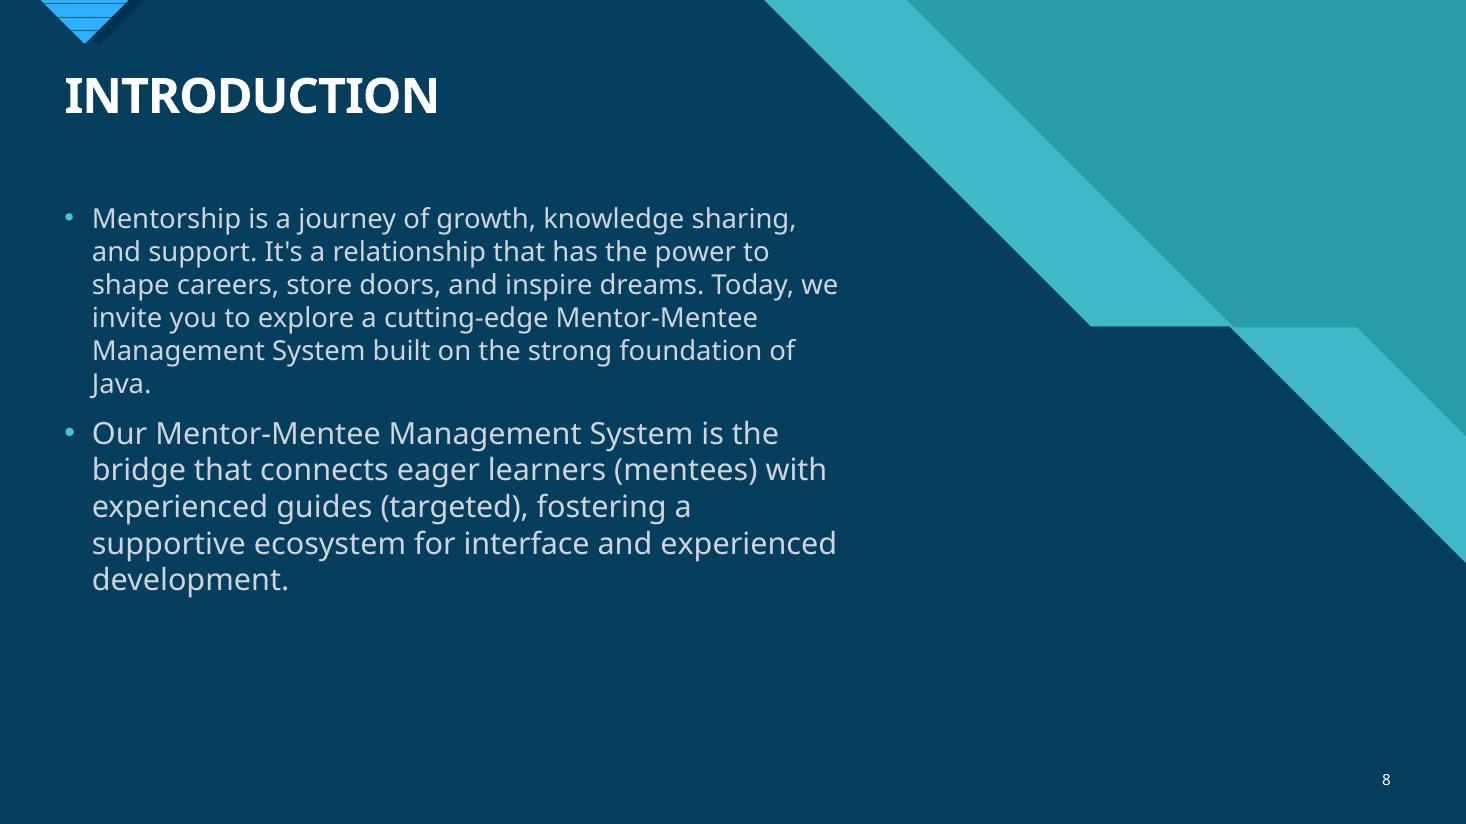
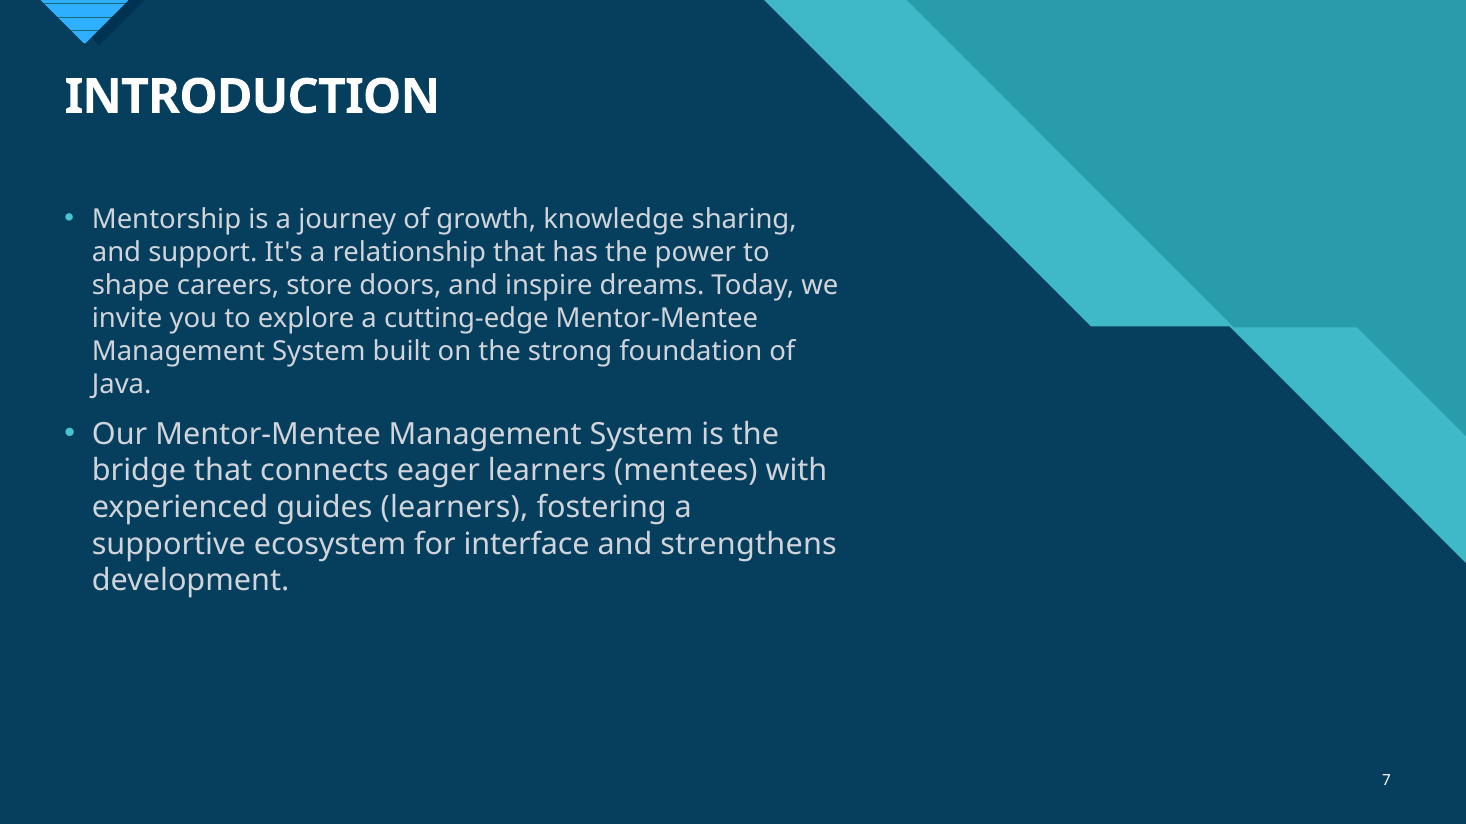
guides targeted: targeted -> learners
and experienced: experienced -> strengthens
8: 8 -> 7
